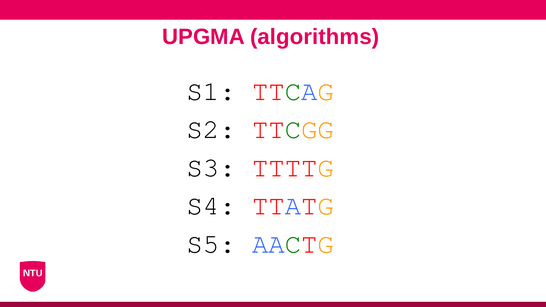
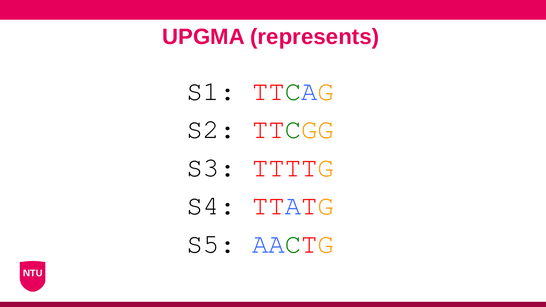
algorithms: algorithms -> represents
